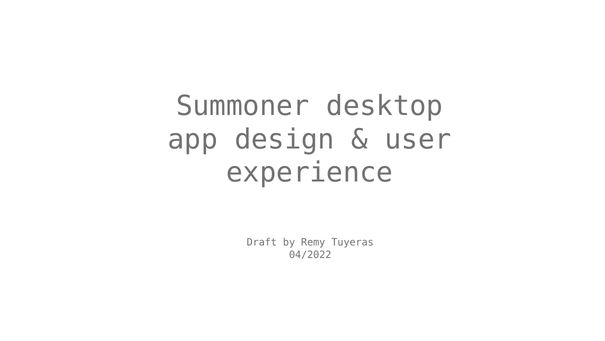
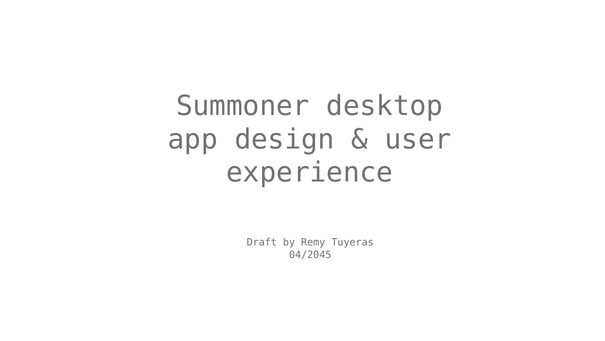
04/2022: 04/2022 -> 04/2045
